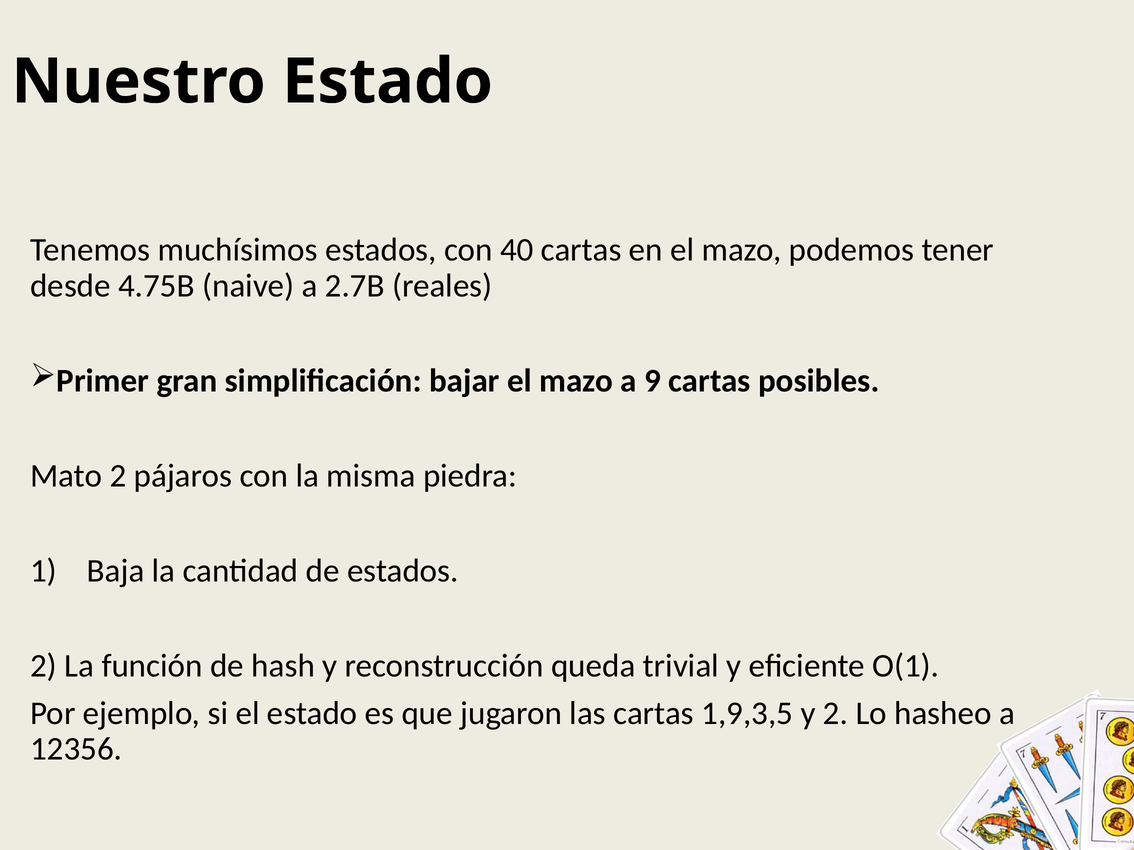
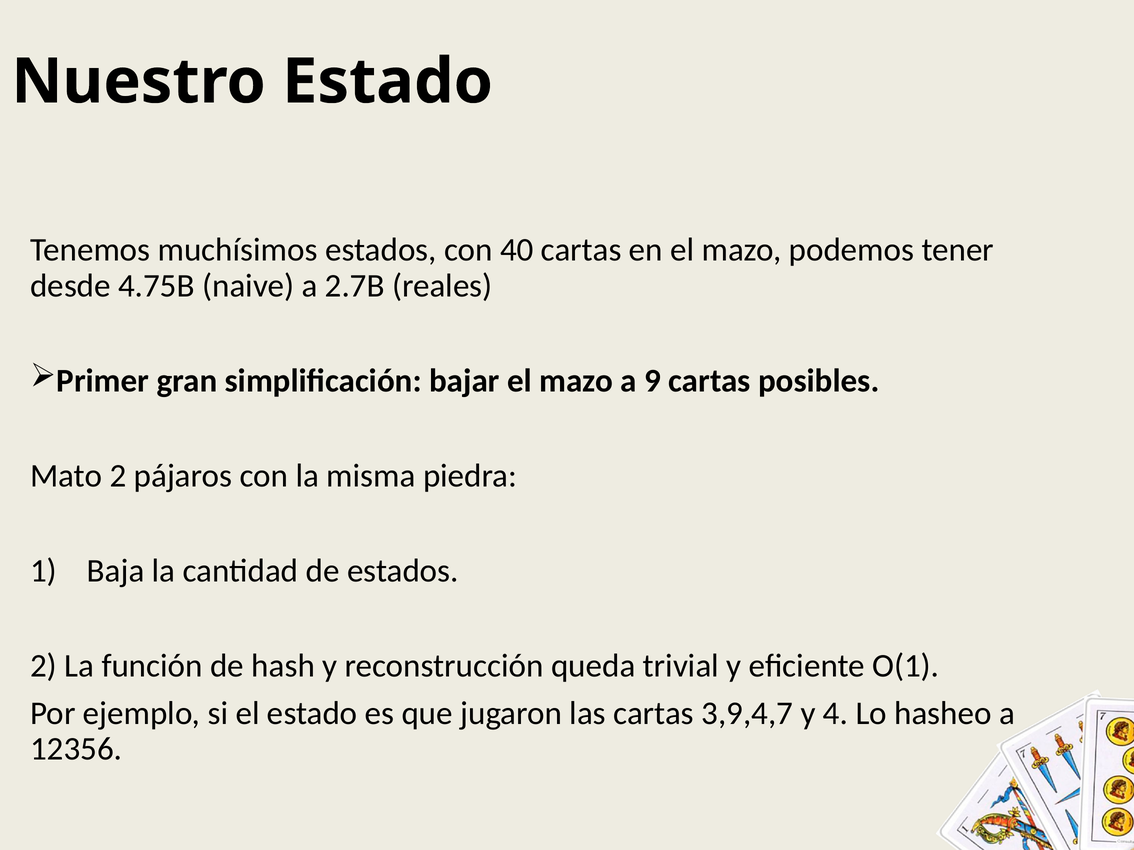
1,9,3,5: 1,9,3,5 -> 3,9,4,7
y 2: 2 -> 4
